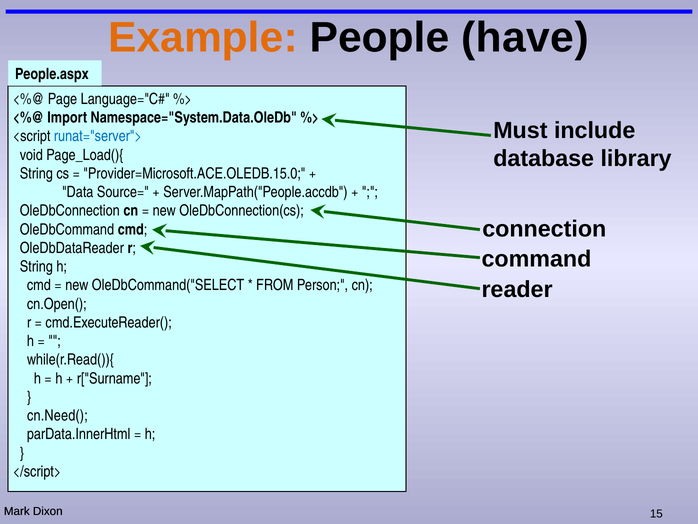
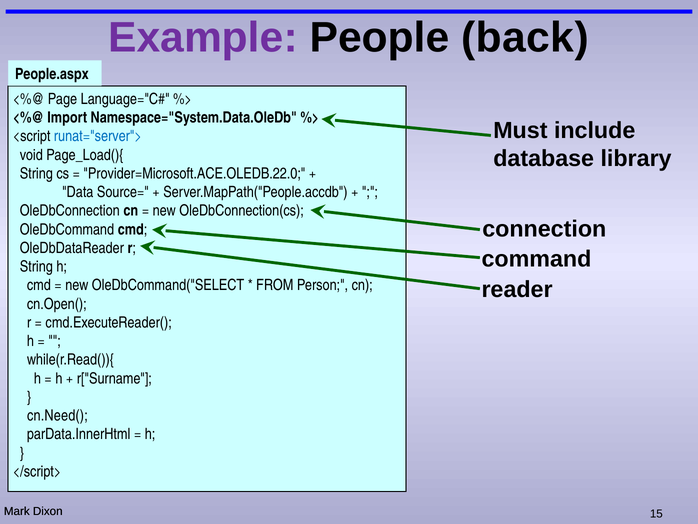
Example colour: orange -> purple
have: have -> back
Provider=Microsoft.ACE.OLEDB.15.0: Provider=Microsoft.ACE.OLEDB.15.0 -> Provider=Microsoft.ACE.OLEDB.22.0
